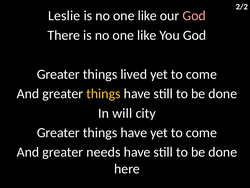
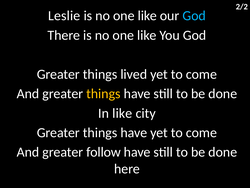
God at (194, 16) colour: pink -> light blue
In will: will -> like
needs: needs -> follow
